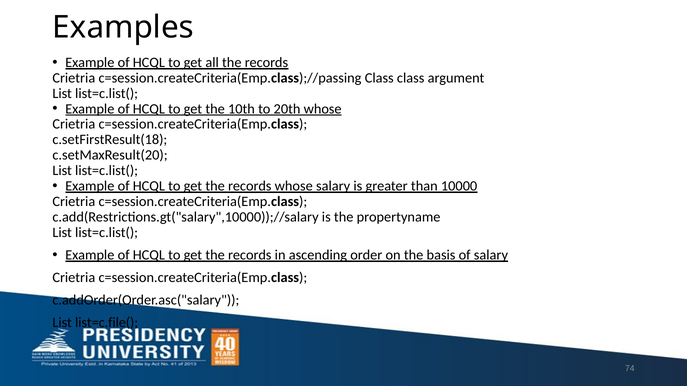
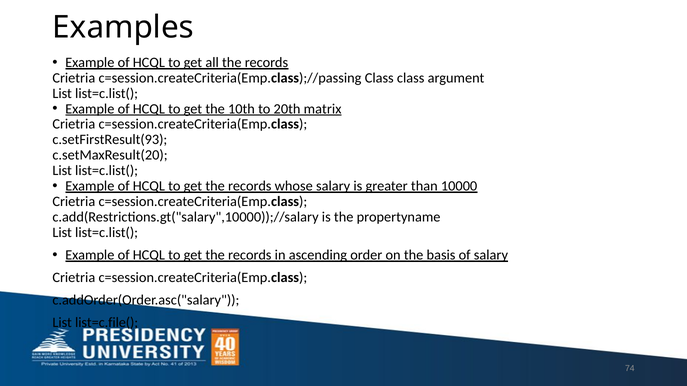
20th whose: whose -> matrix
c.setFirstResult(18: c.setFirstResult(18 -> c.setFirstResult(93
